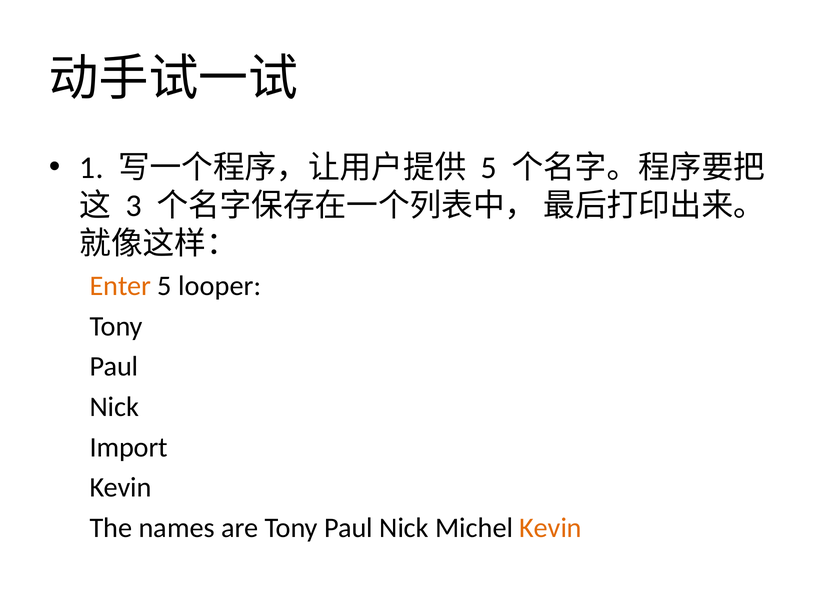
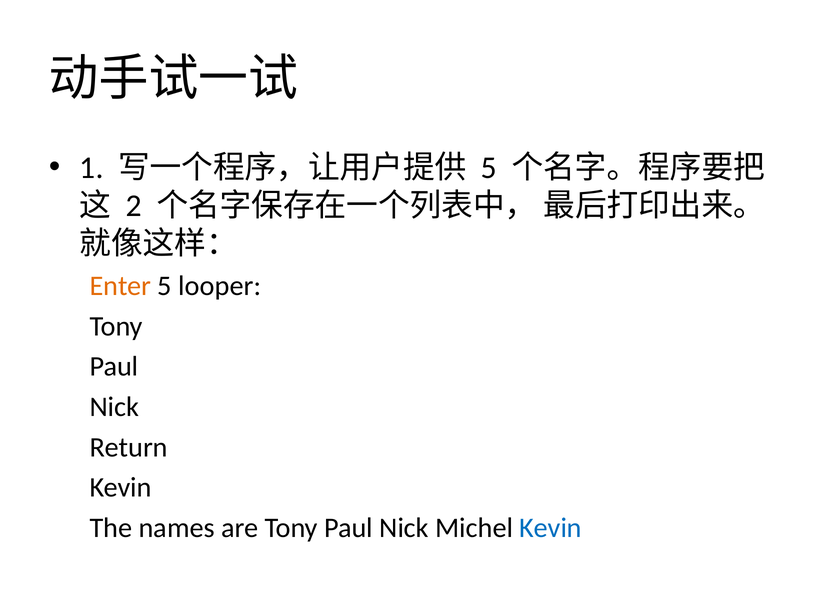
3: 3 -> 2
Import: Import -> Return
Kevin at (551, 528) colour: orange -> blue
